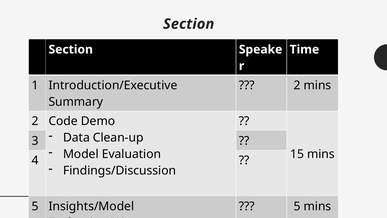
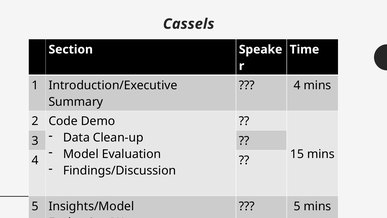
Section at (189, 24): Section -> Cassels
2 at (297, 85): 2 -> 4
